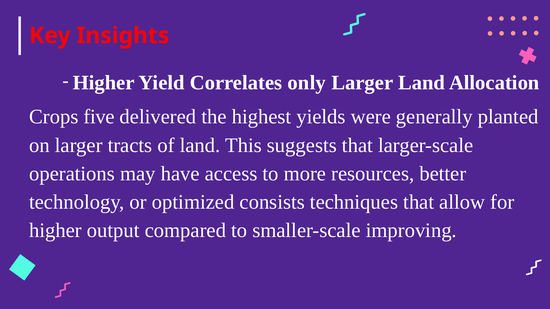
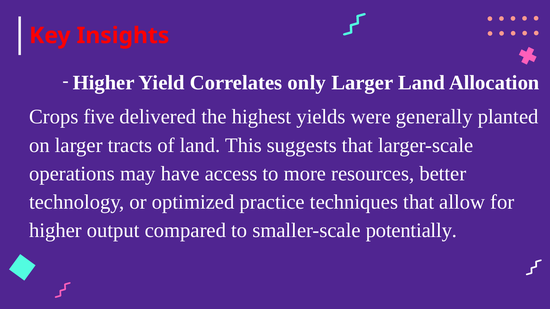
consists: consists -> practice
improving: improving -> potentially
